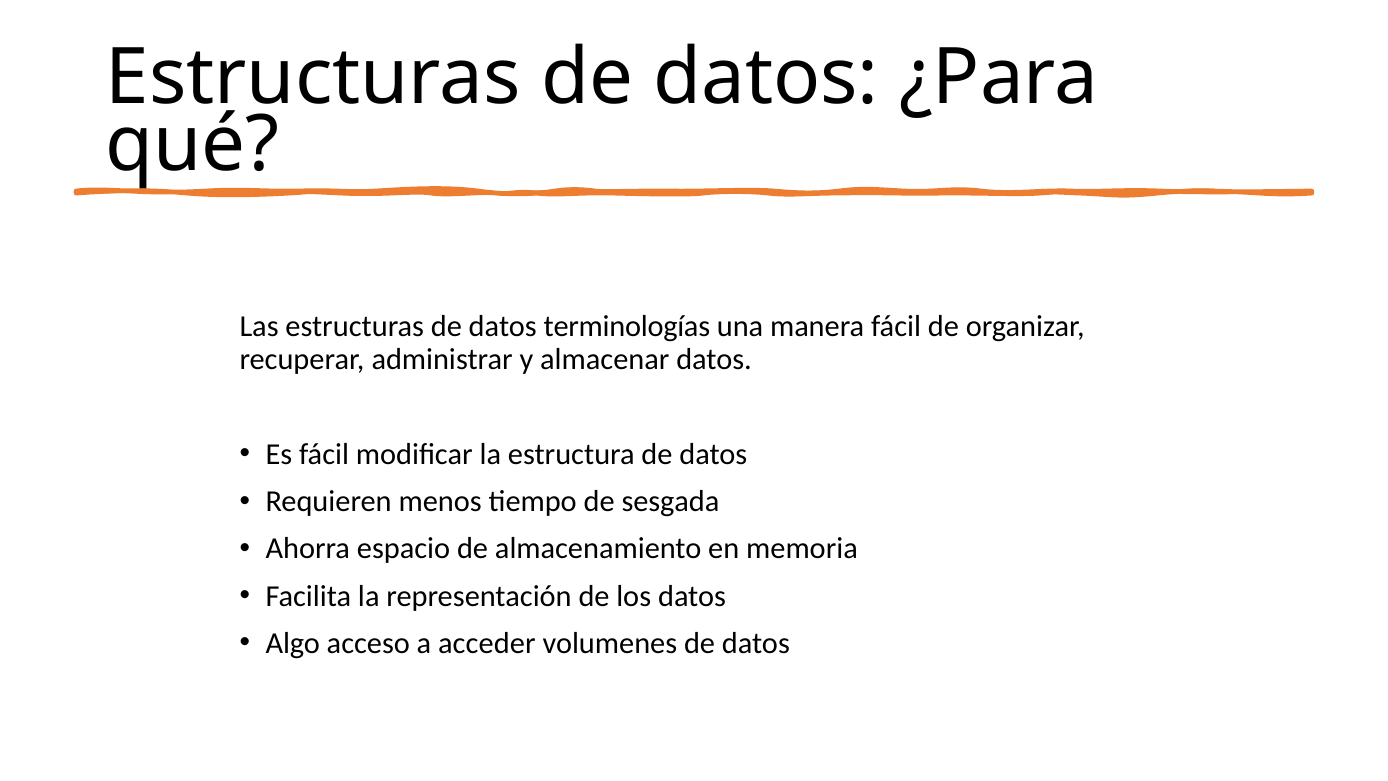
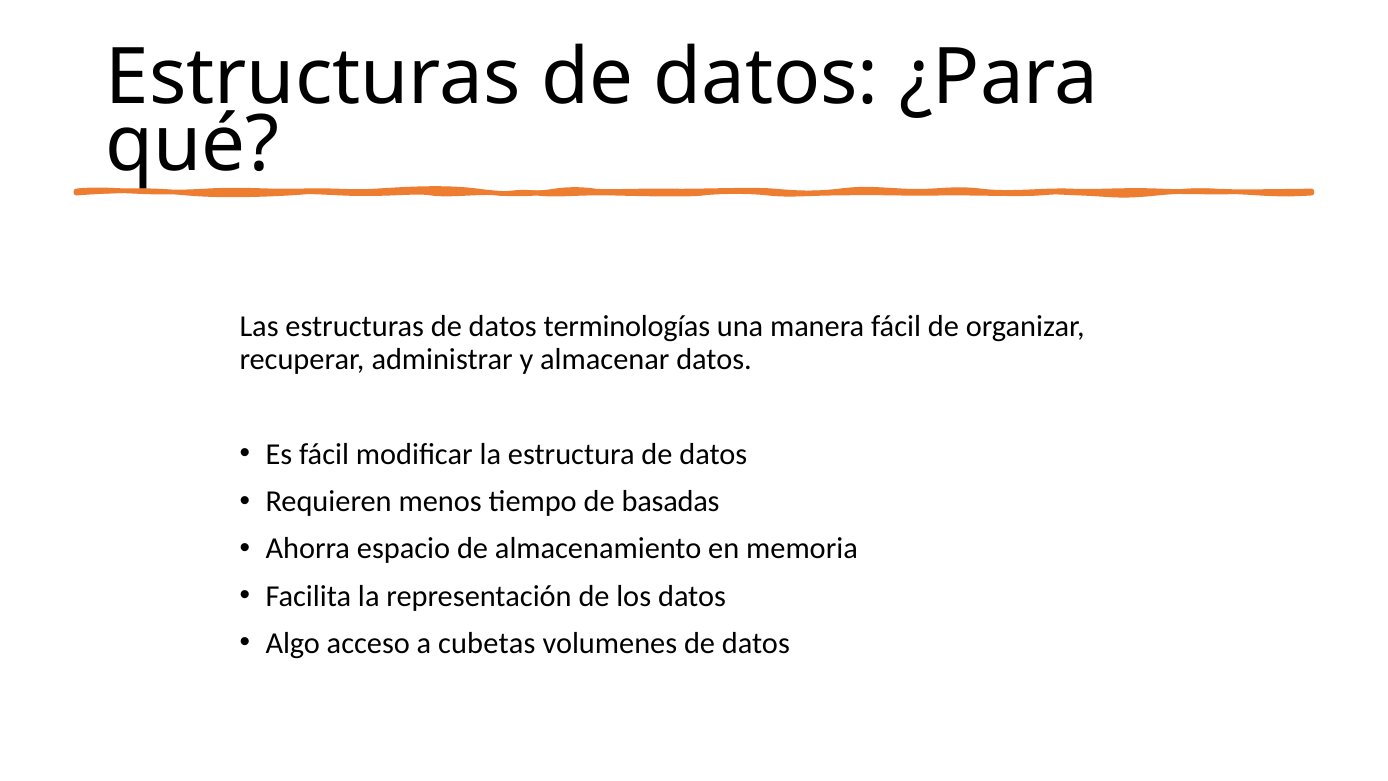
sesgada: sesgada -> basadas
acceder: acceder -> cubetas
